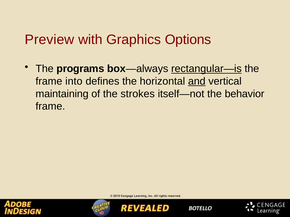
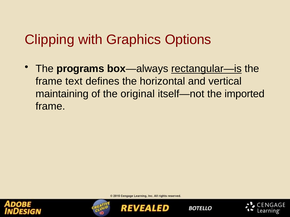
Preview: Preview -> Clipping
into: into -> text
and underline: present -> none
strokes: strokes -> original
behavior: behavior -> imported
